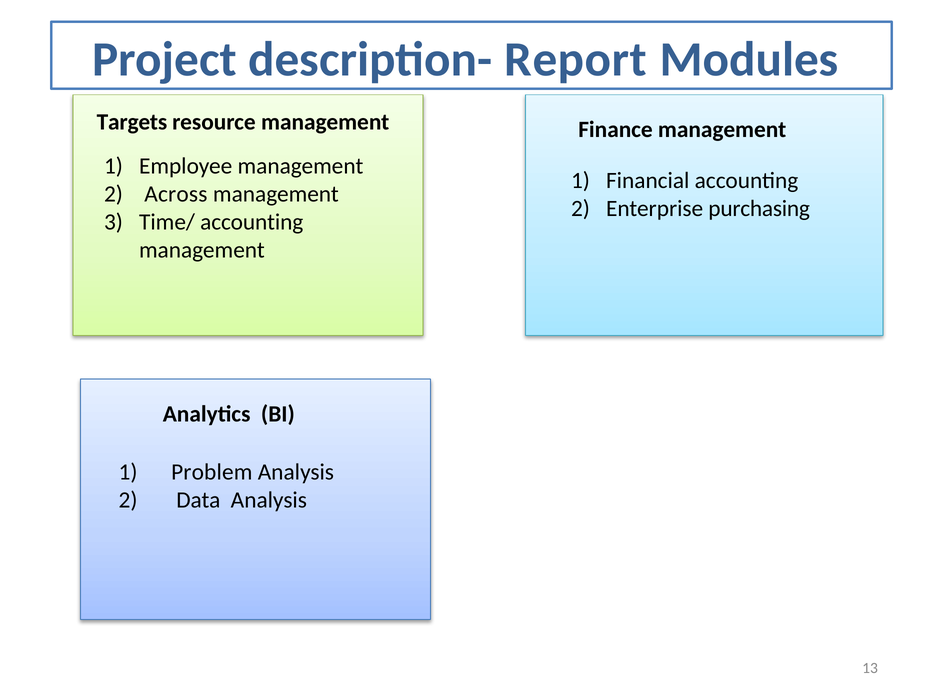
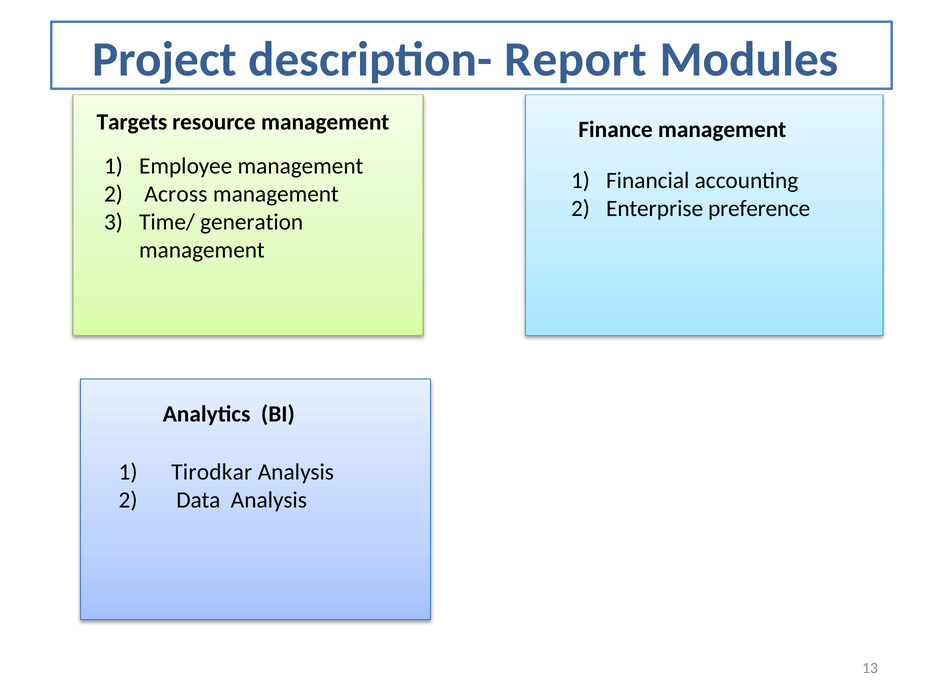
purchasing: purchasing -> preference
Time/ accounting: accounting -> generation
Problem: Problem -> Tirodkar
